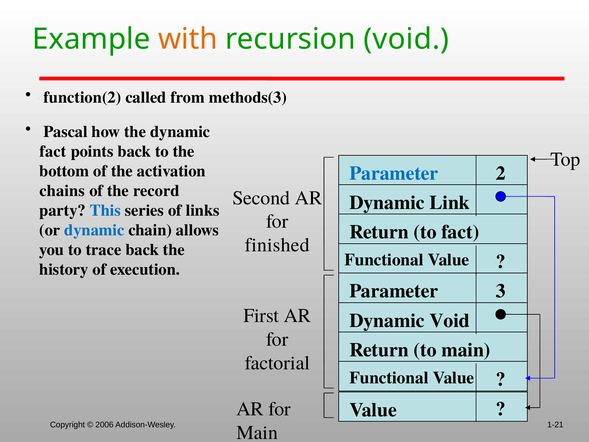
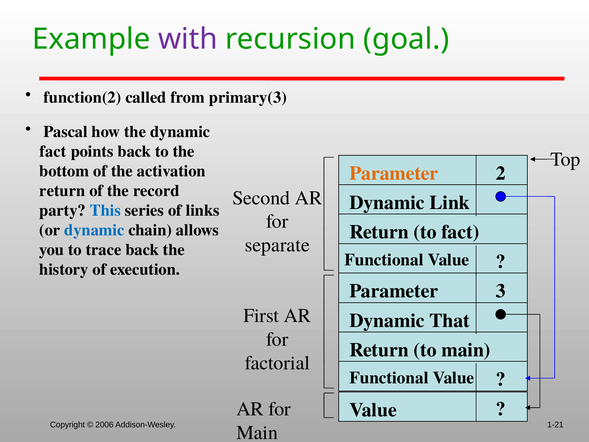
with colour: orange -> purple
recursion void: void -> goal
methods(3: methods(3 -> primary(3
Parameter at (394, 173) colour: blue -> orange
chains at (62, 191): chains -> return
finished: finished -> separate
Dynamic Void: Void -> That
